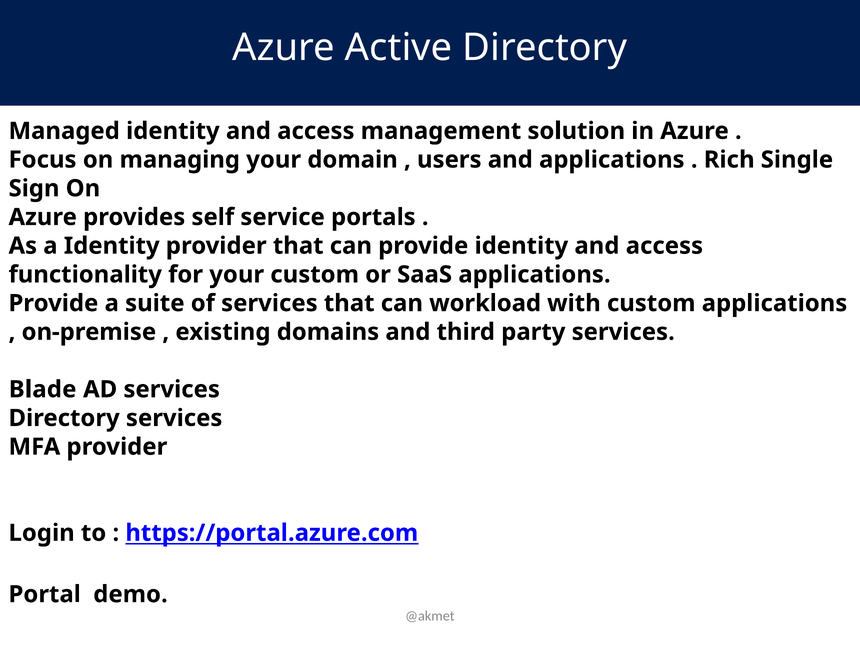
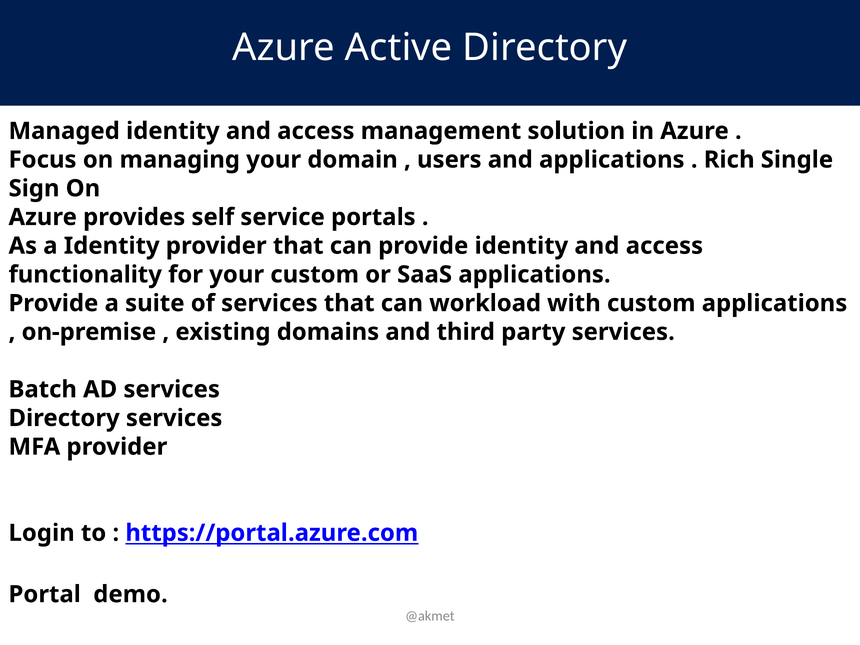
Blade: Blade -> Batch
